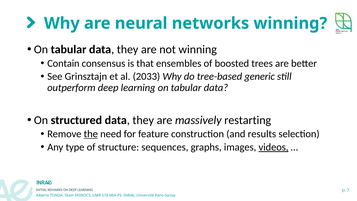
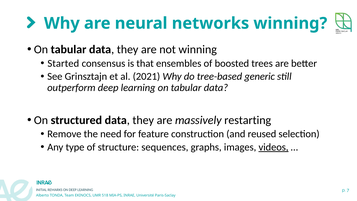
Contain: Contain -> Started
2033: 2033 -> 2021
the underline: present -> none
results: results -> reused
